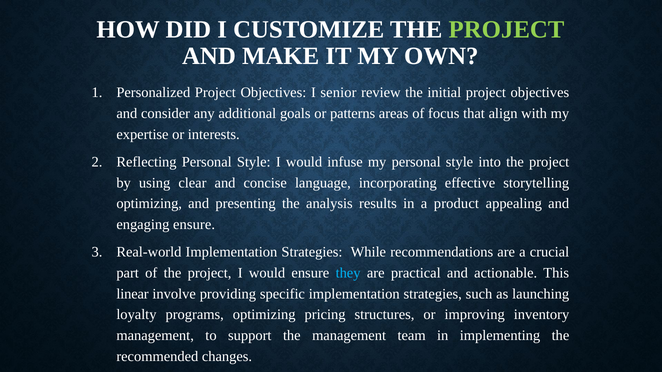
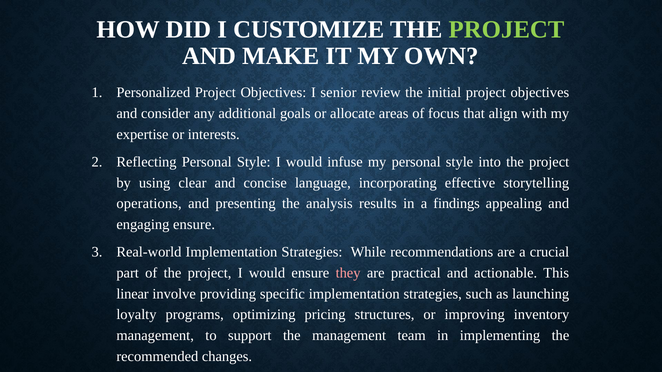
patterns: patterns -> allocate
optimizing at (149, 204): optimizing -> operations
product: product -> findings
they colour: light blue -> pink
